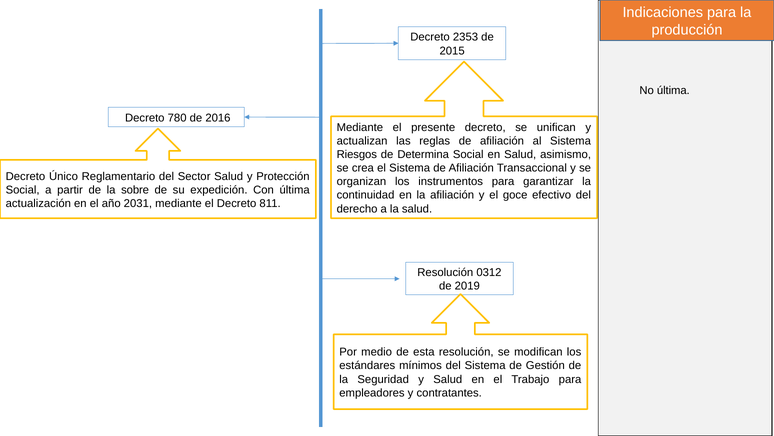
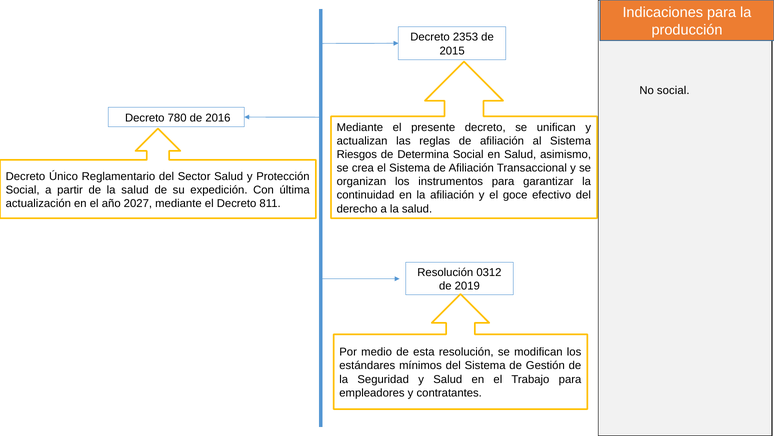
No última: última -> social
de la sobre: sobre -> salud
2031: 2031 -> 2027
